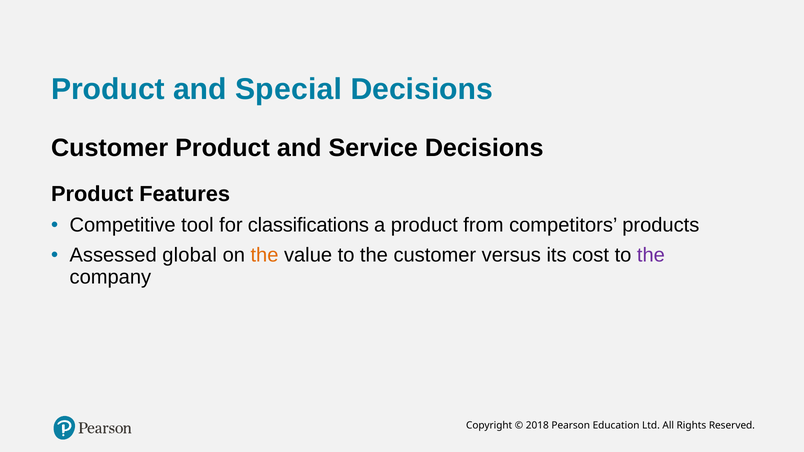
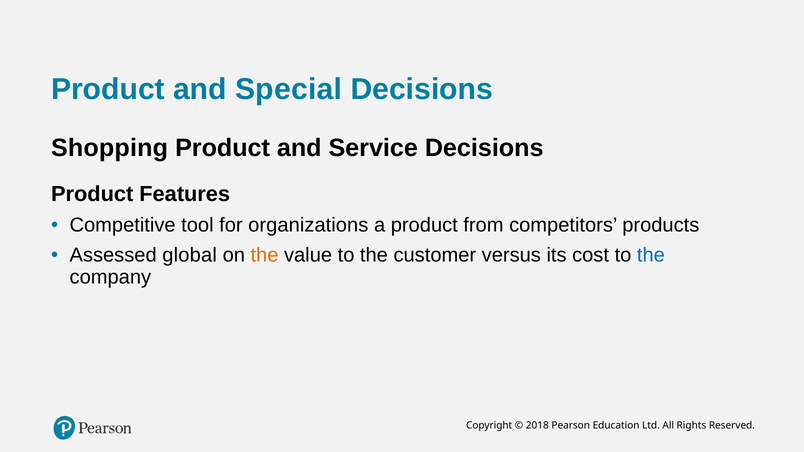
Customer at (110, 148): Customer -> Shopping
classifications: classifications -> organizations
the at (651, 256) colour: purple -> blue
